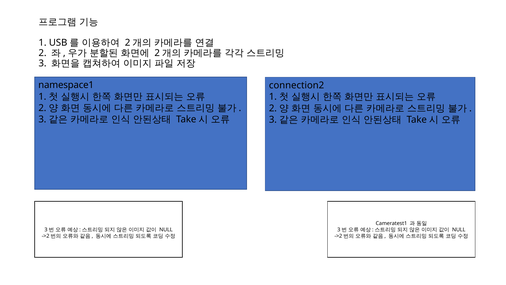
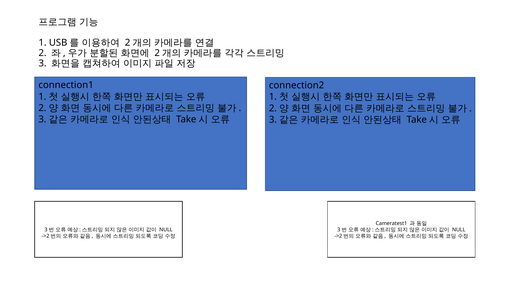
namespace1: namespace1 -> connection1
